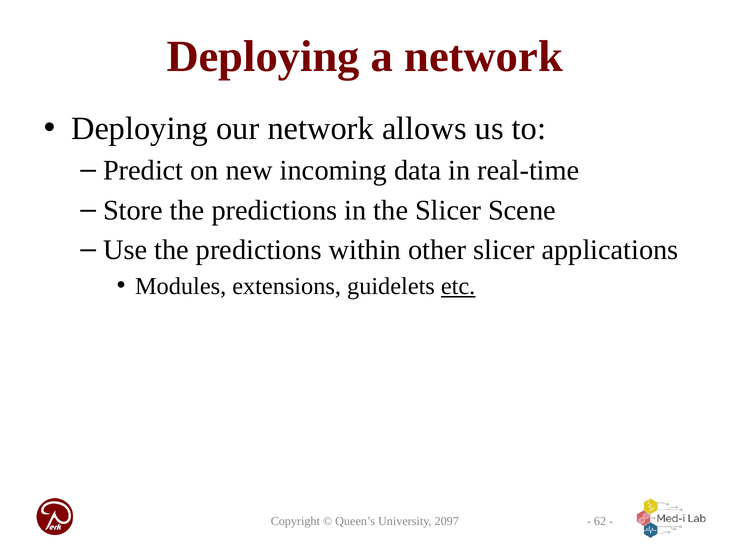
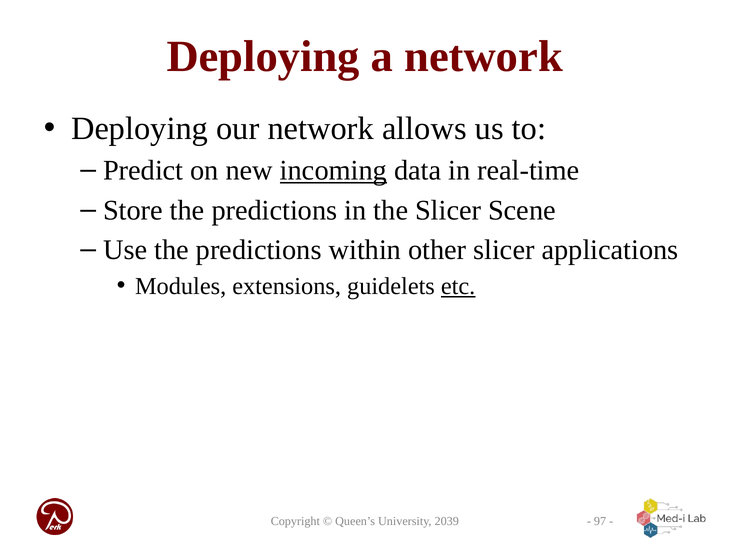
incoming underline: none -> present
2097: 2097 -> 2039
62: 62 -> 97
